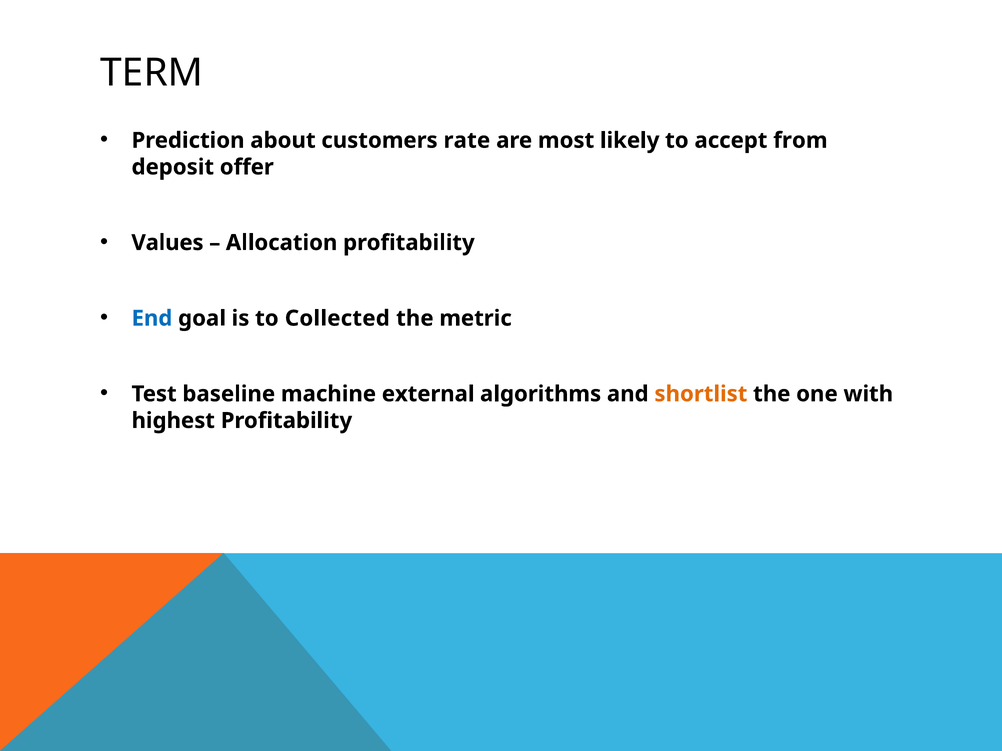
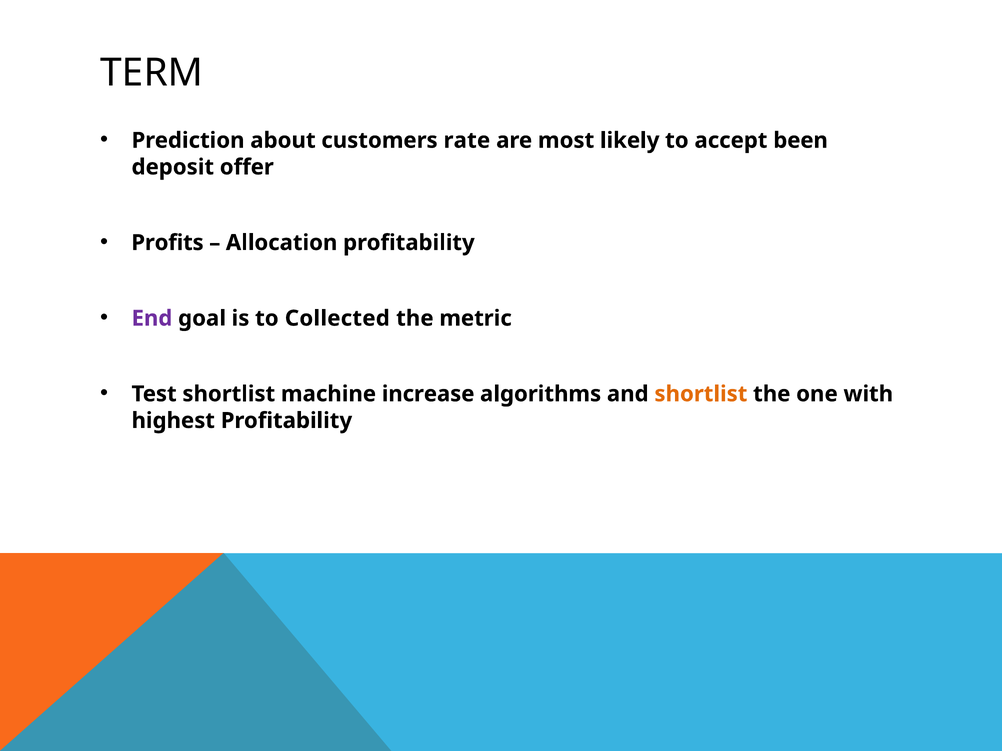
from: from -> been
Values: Values -> Profits
End colour: blue -> purple
Test baseline: baseline -> shortlist
external: external -> increase
